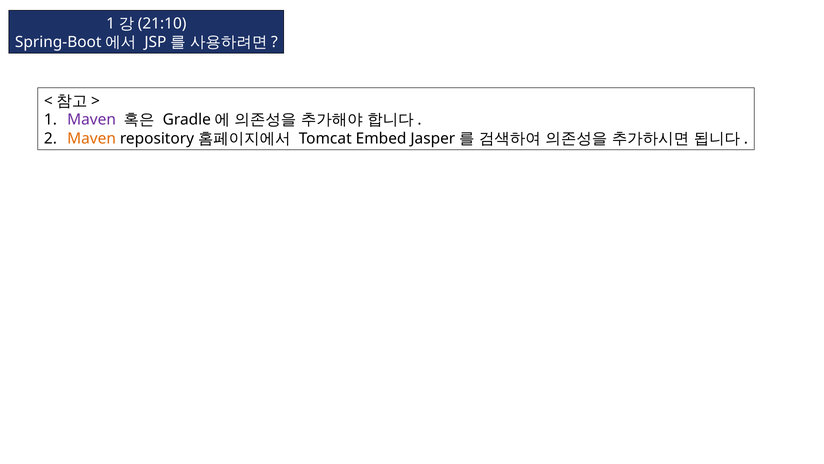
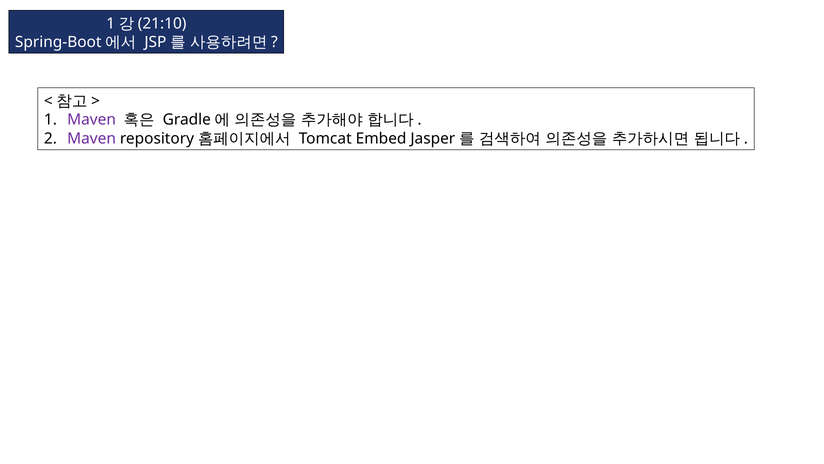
Maven at (92, 138) colour: orange -> purple
